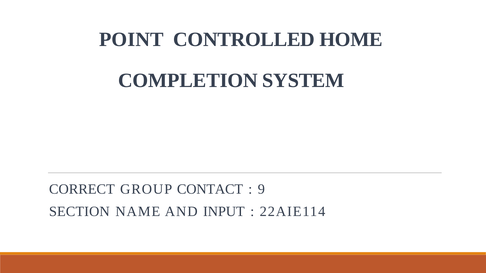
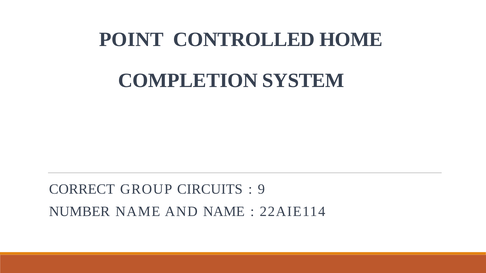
CONTACT: CONTACT -> CIRCUITS
SECTION: SECTION -> NUMBER
AND INPUT: INPUT -> NAME
